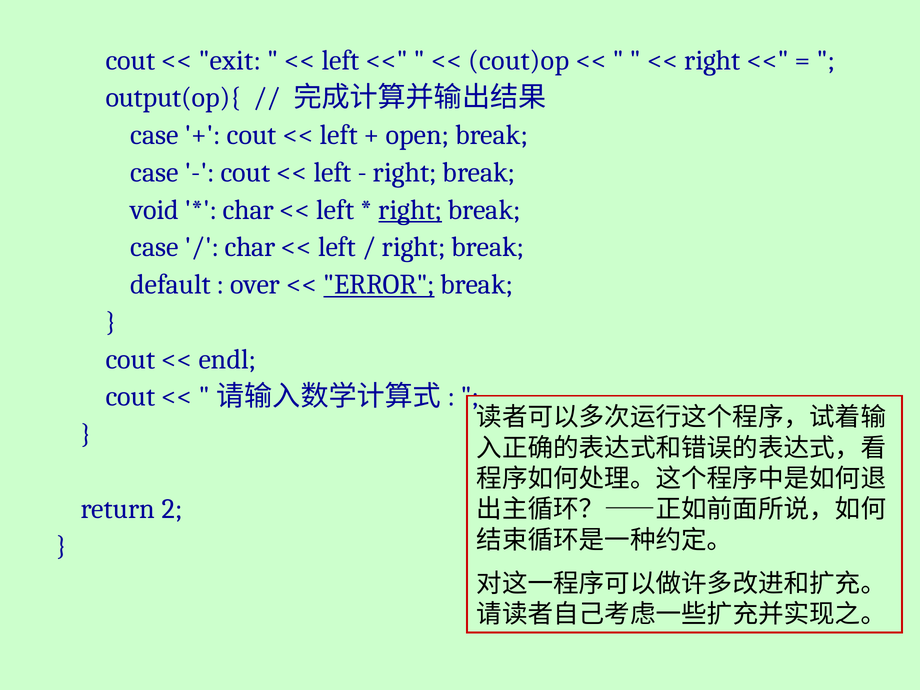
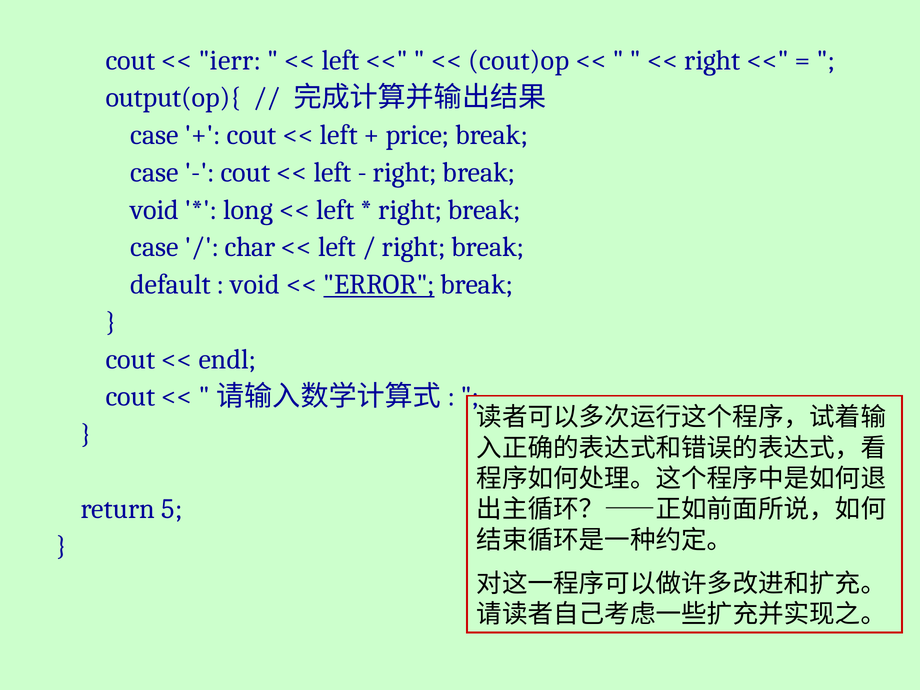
exit: exit -> ierr
open: open -> price
char at (248, 210): char -> long
right at (410, 210) underline: present -> none
over at (255, 285): over -> void
2: 2 -> 5
